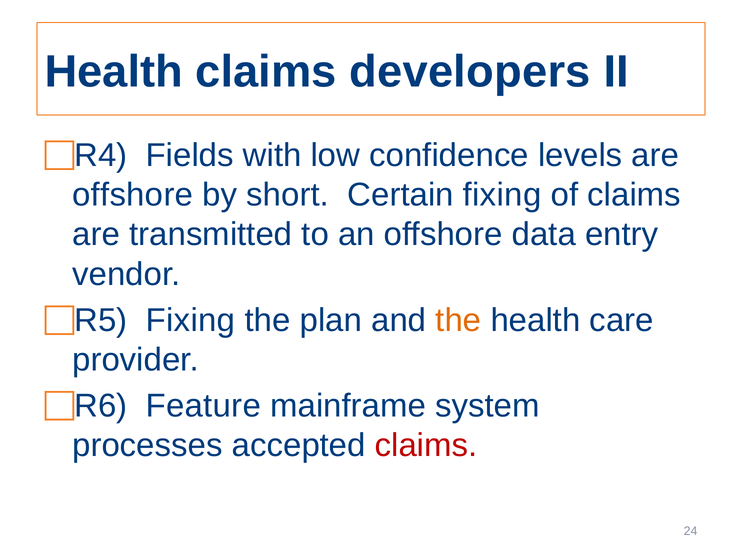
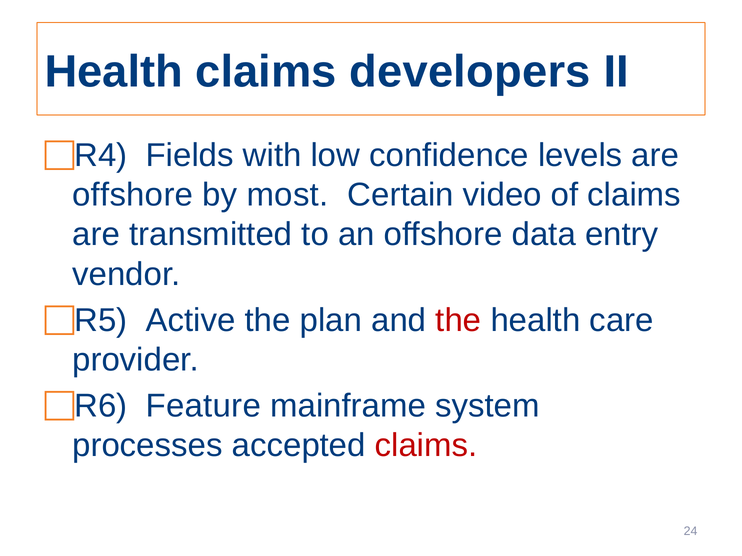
short: short -> most
Certain fixing: fixing -> video
R5 Fixing: Fixing -> Active
the at (458, 321) colour: orange -> red
